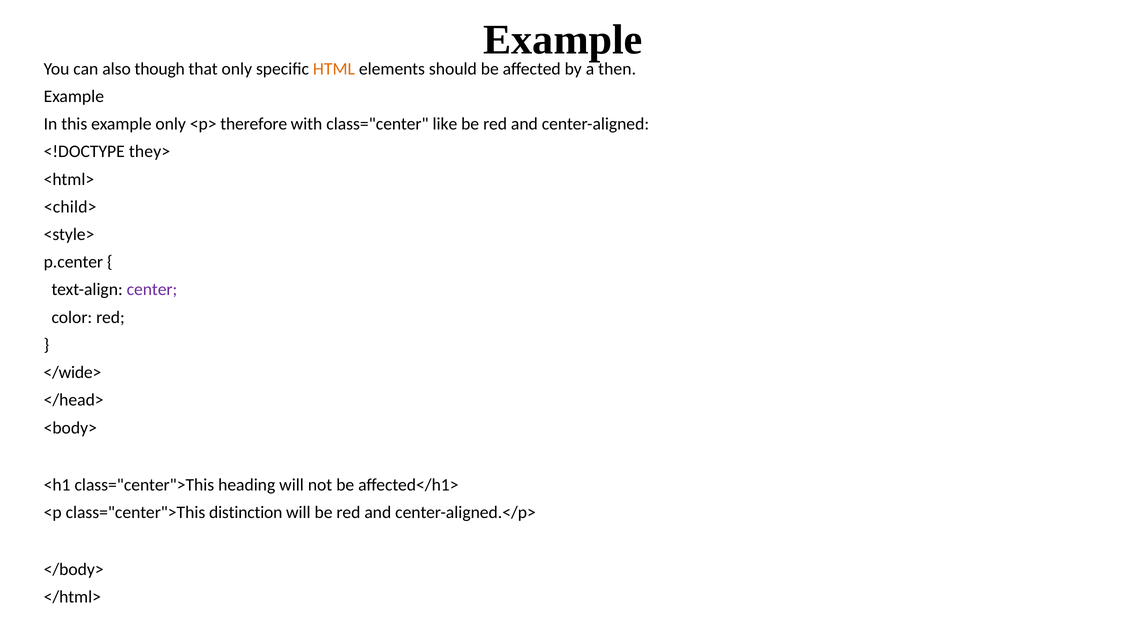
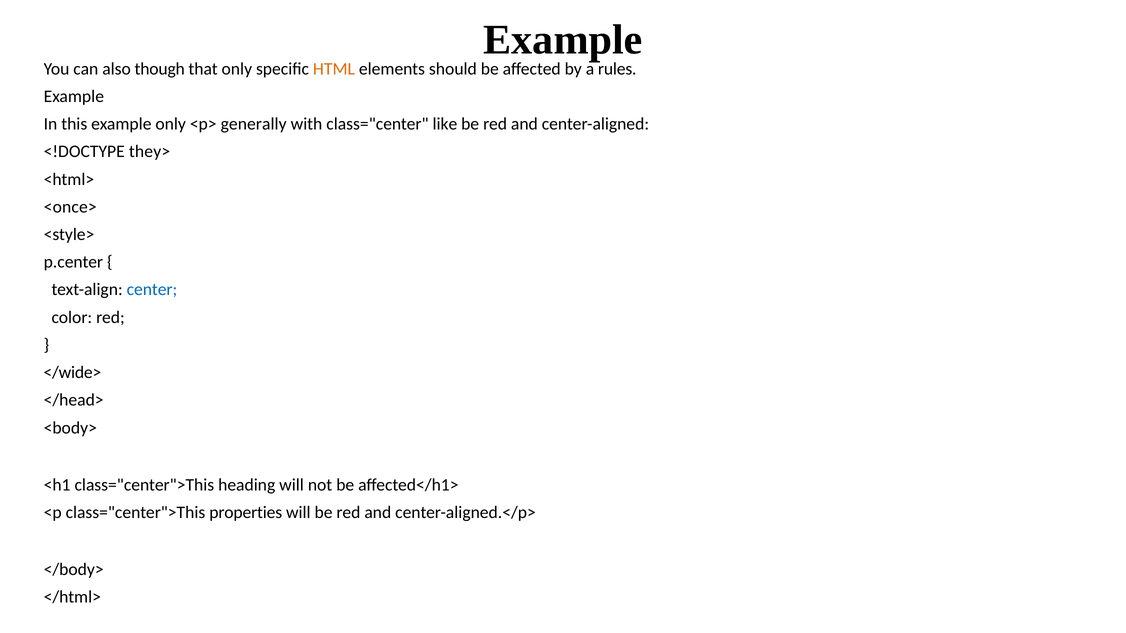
then: then -> rules
therefore: therefore -> generally
<child>: <child> -> <once>
center colour: purple -> blue
distinction: distinction -> properties
